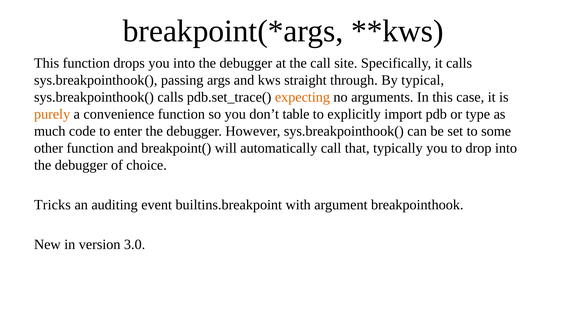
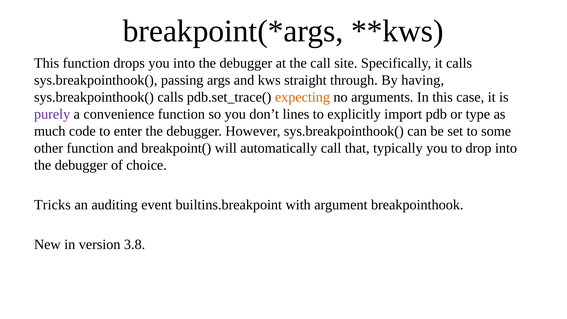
typical: typical -> having
purely colour: orange -> purple
table: table -> lines
3.0: 3.0 -> 3.8
